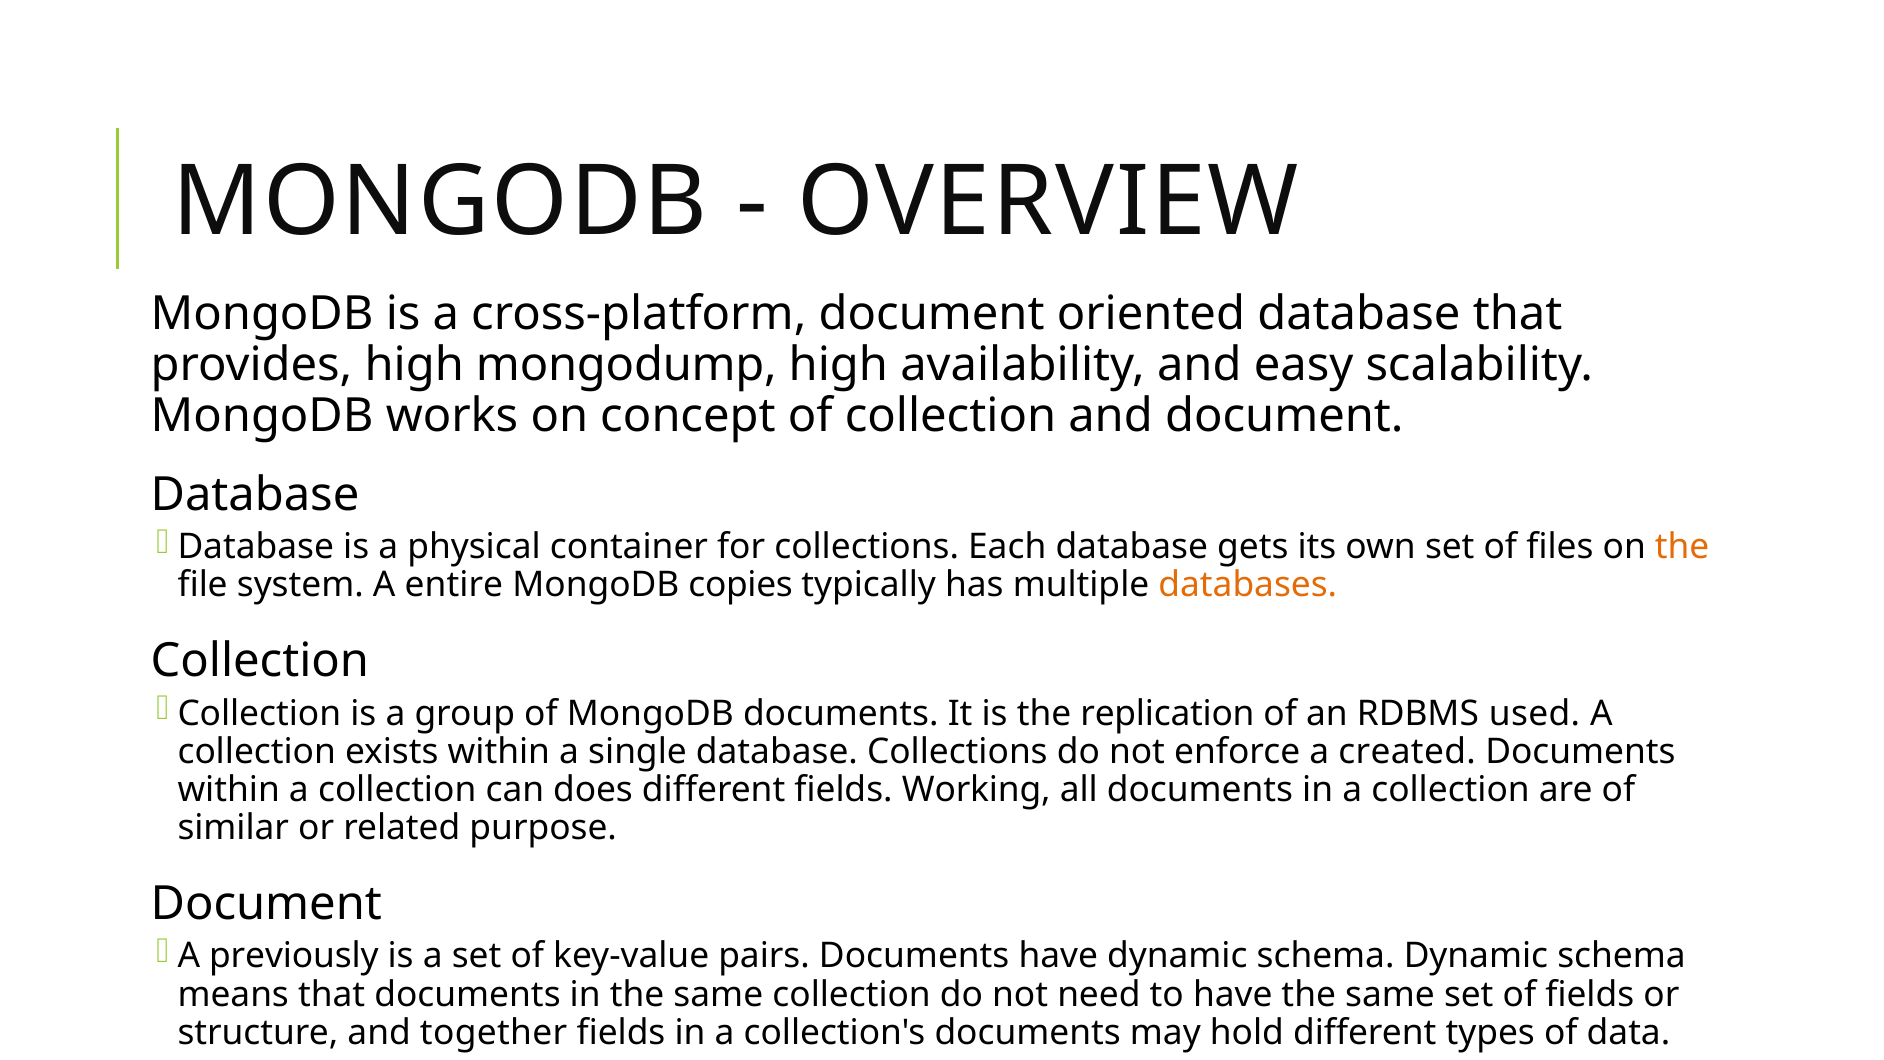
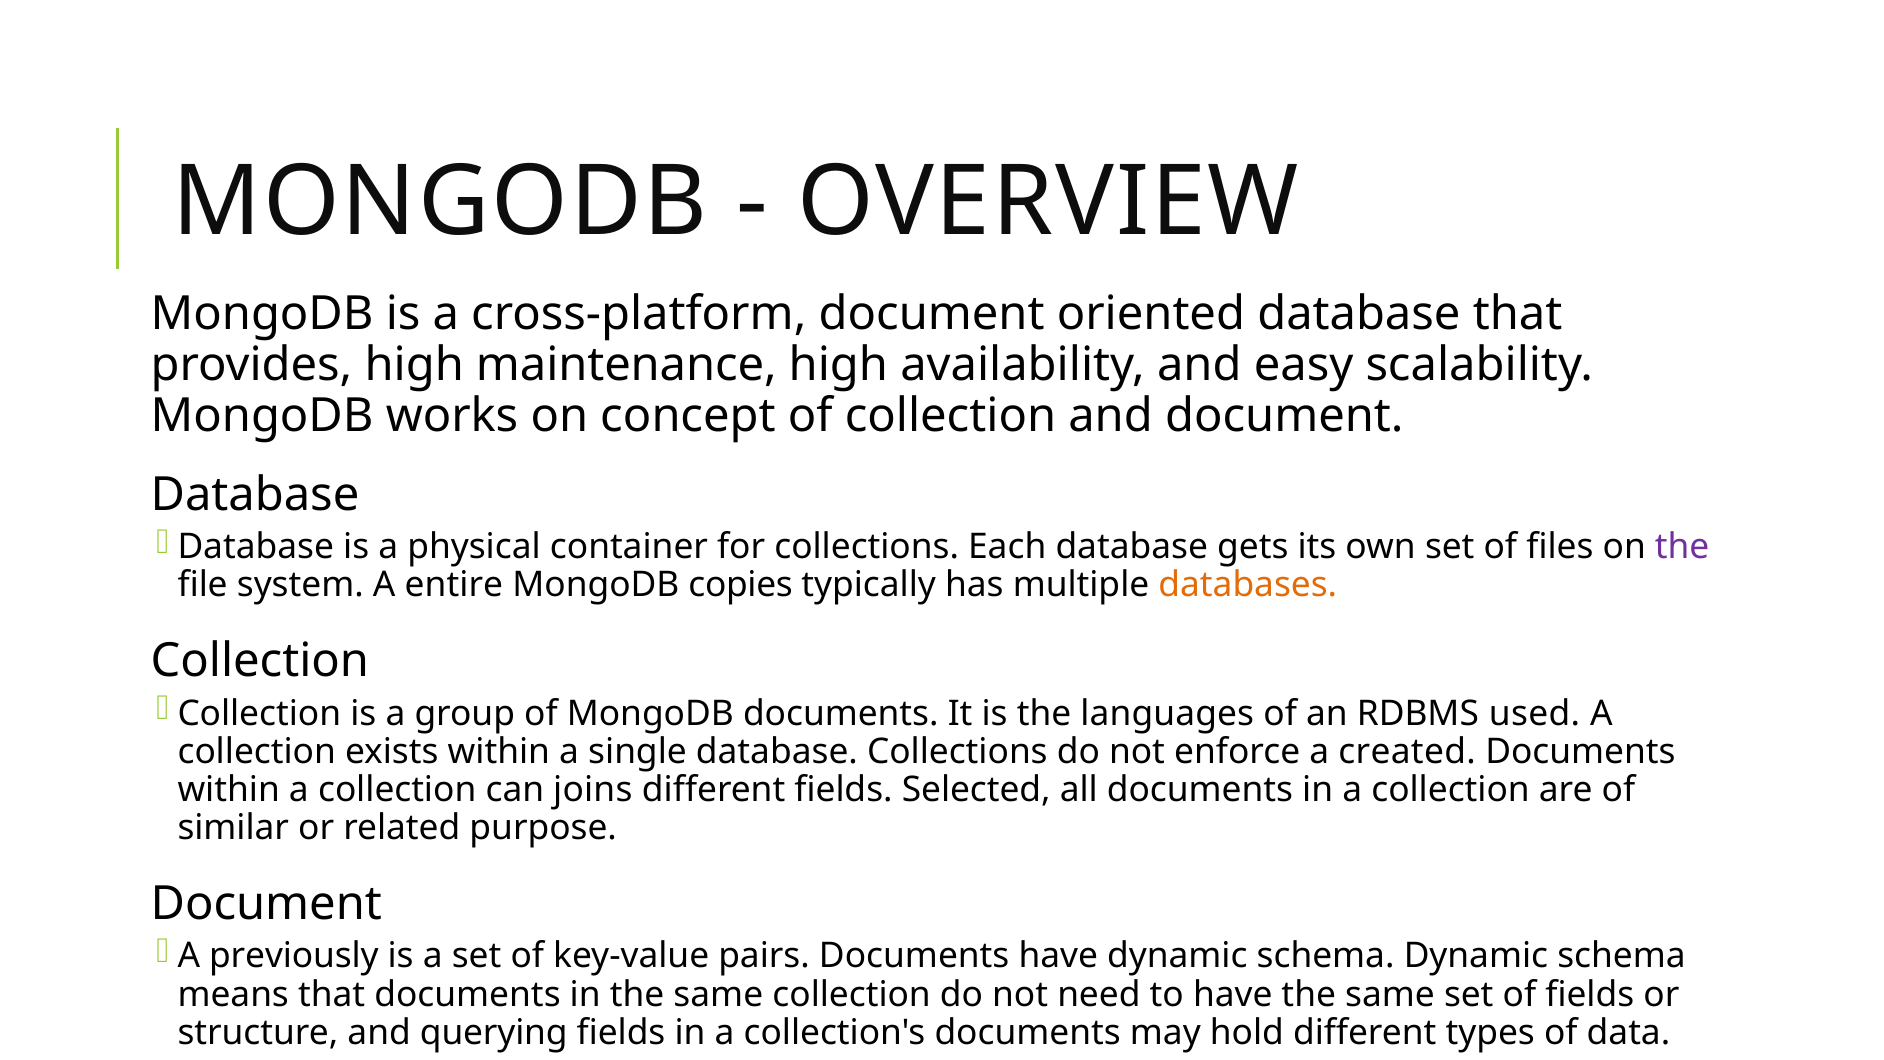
mongodump: mongodump -> maintenance
the at (1682, 547) colour: orange -> purple
replication: replication -> languages
does: does -> joins
Working: Working -> Selected
together: together -> querying
